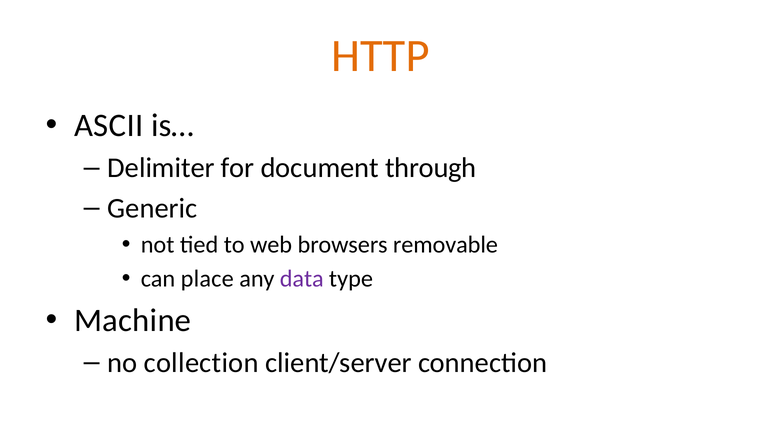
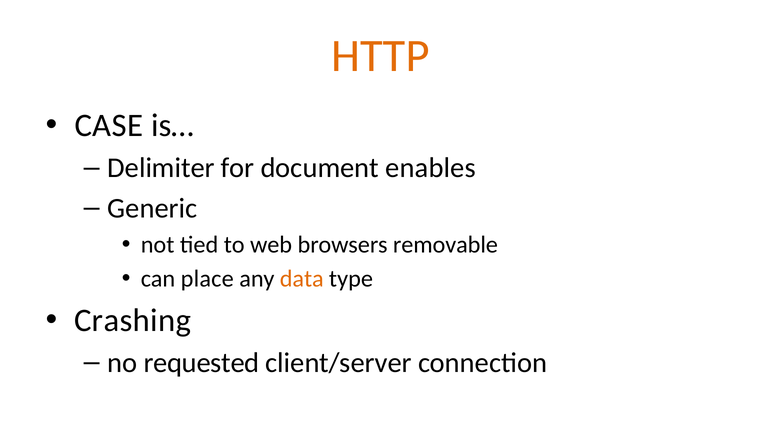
ASCII: ASCII -> CASE
through: through -> enables
data colour: purple -> orange
Machine: Machine -> Crashing
collection: collection -> requested
